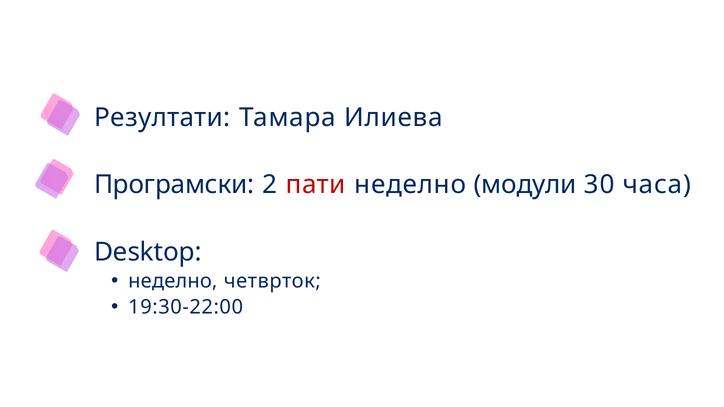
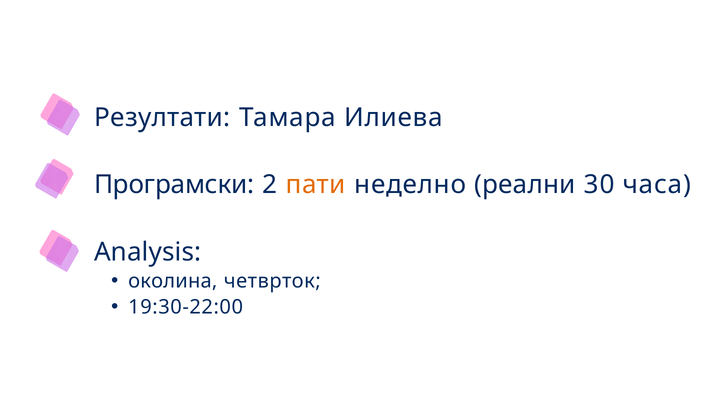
пати colour: red -> orange
модули: модули -> реални
Desktop: Desktop -> Analysis
неделно at (173, 281): неделно -> околина
